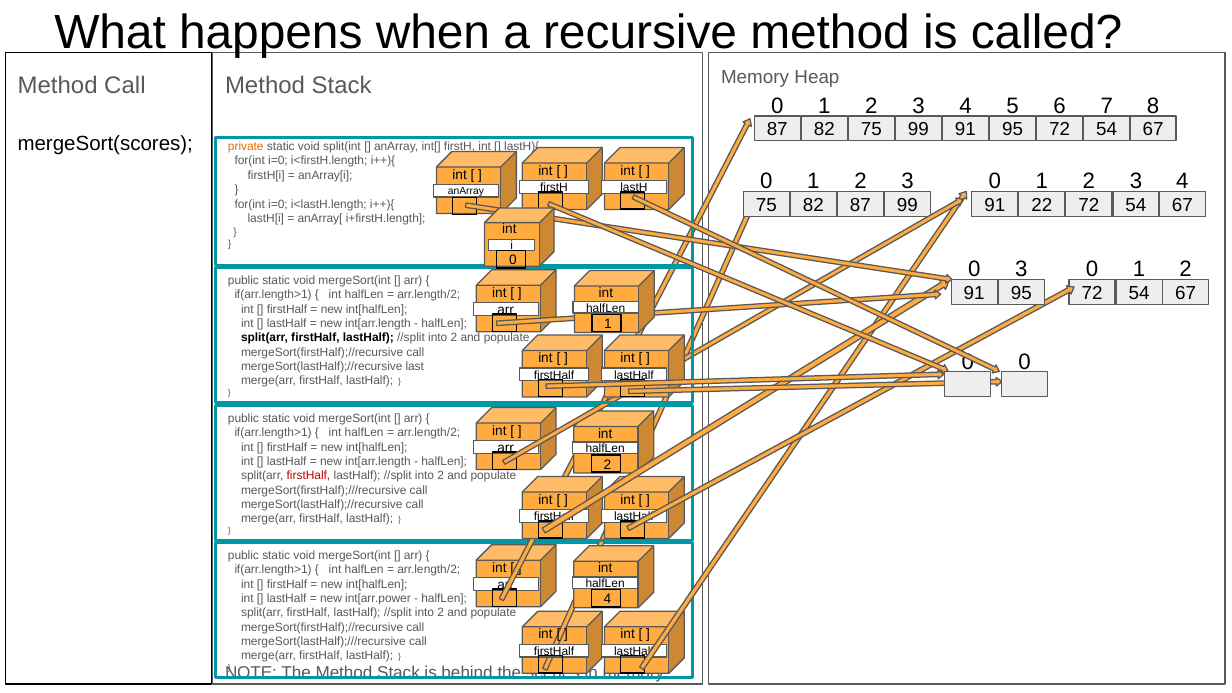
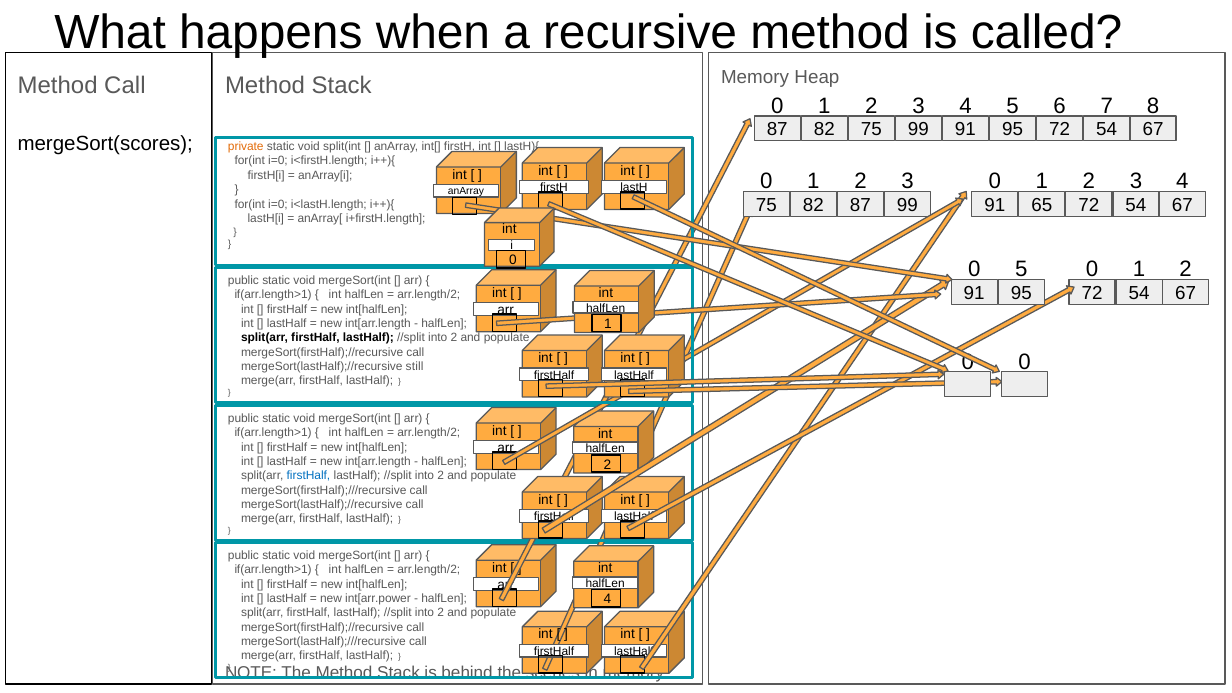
22: 22 -> 65
3 at (1021, 270): 3 -> 5
last: last -> still
firstHalf at (308, 476) colour: red -> blue
